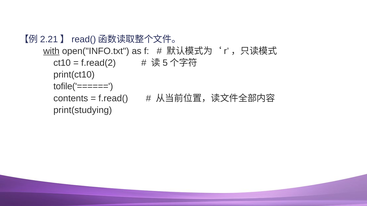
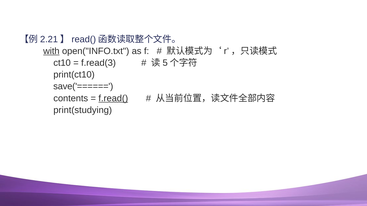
f.read(2: f.read(2 -> f.read(3
tofile('======: tofile('====== -> save('======
f.read( underline: none -> present
